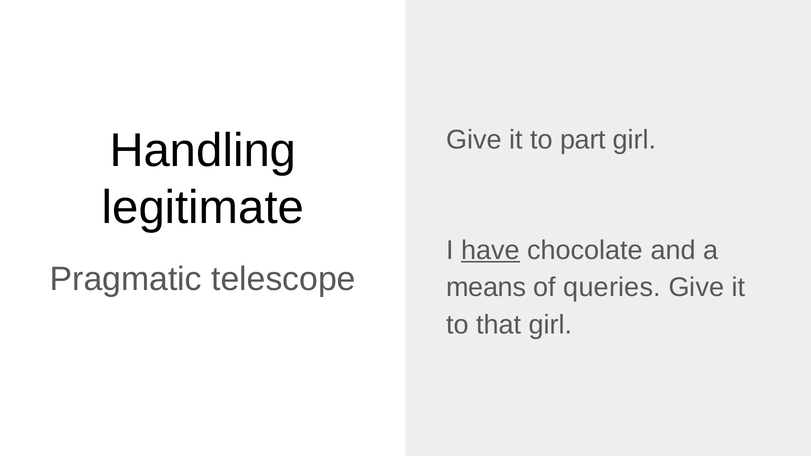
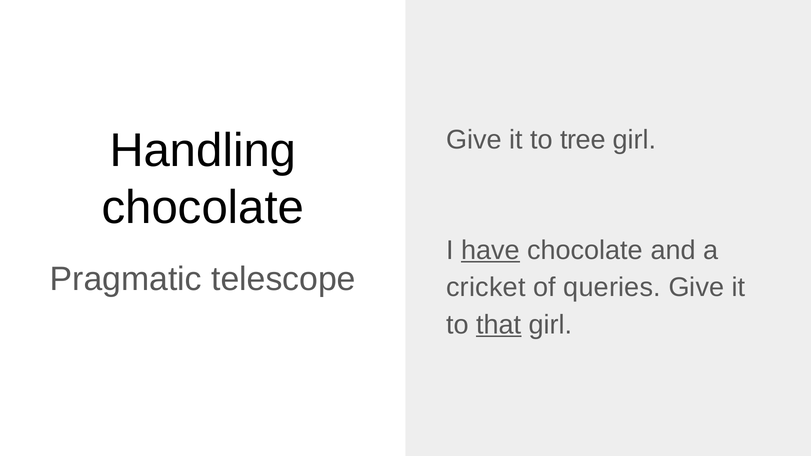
part: part -> tree
legitimate at (203, 208): legitimate -> chocolate
means: means -> cricket
that underline: none -> present
